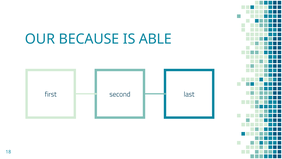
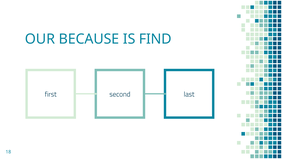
ABLE: ABLE -> FIND
